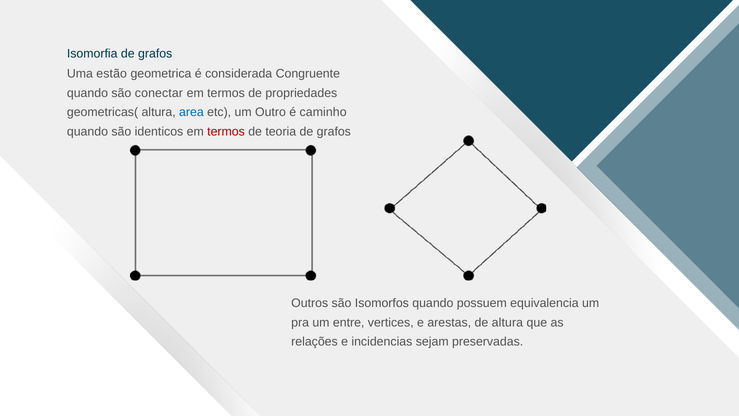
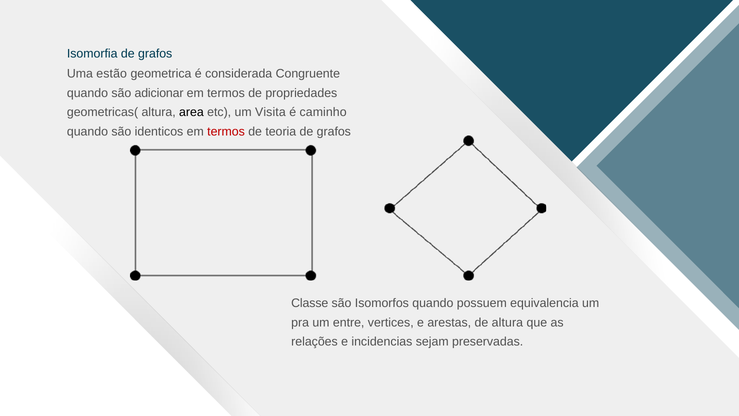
conectar: conectar -> adicionar
area colour: blue -> black
Outro: Outro -> Visita
Outros: Outros -> Classe
